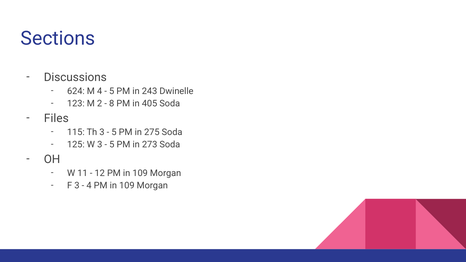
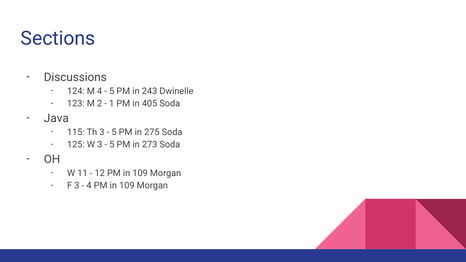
624: 624 -> 124
8: 8 -> 1
Files: Files -> Java
